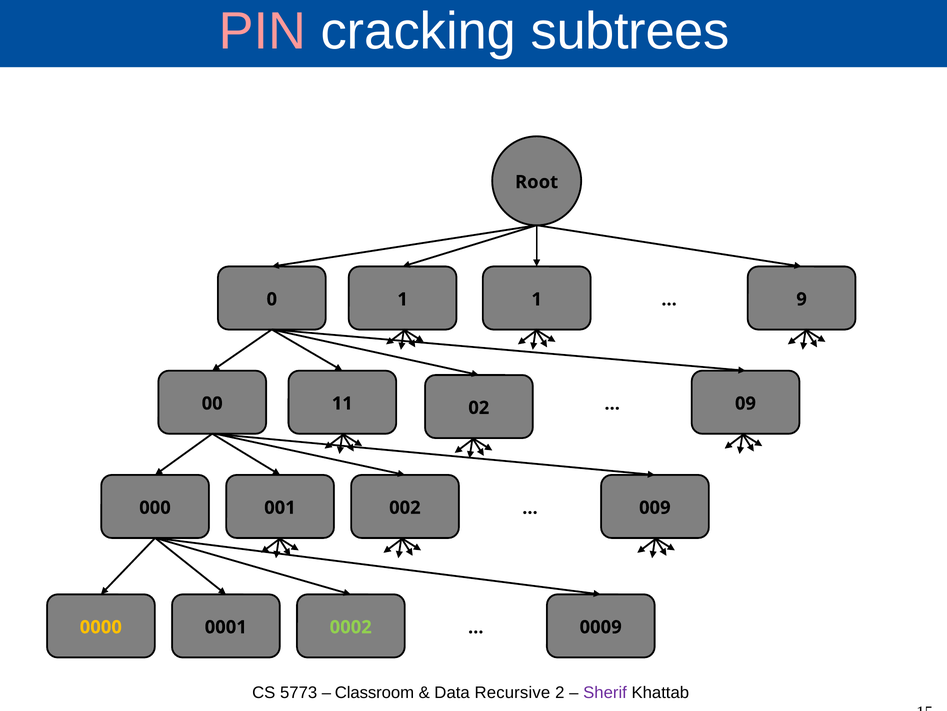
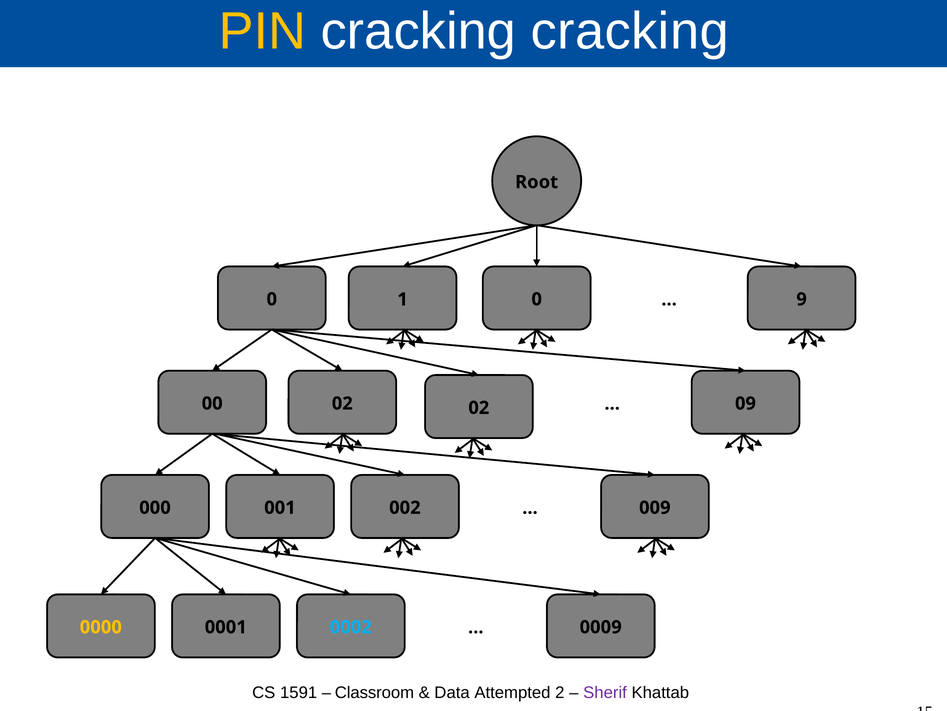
PIN colour: pink -> yellow
cracking subtrees: subtrees -> cracking
1 1: 1 -> 0
00 11: 11 -> 02
0002 colour: light green -> light blue
5773: 5773 -> 1591
Recursive: Recursive -> Attempted
